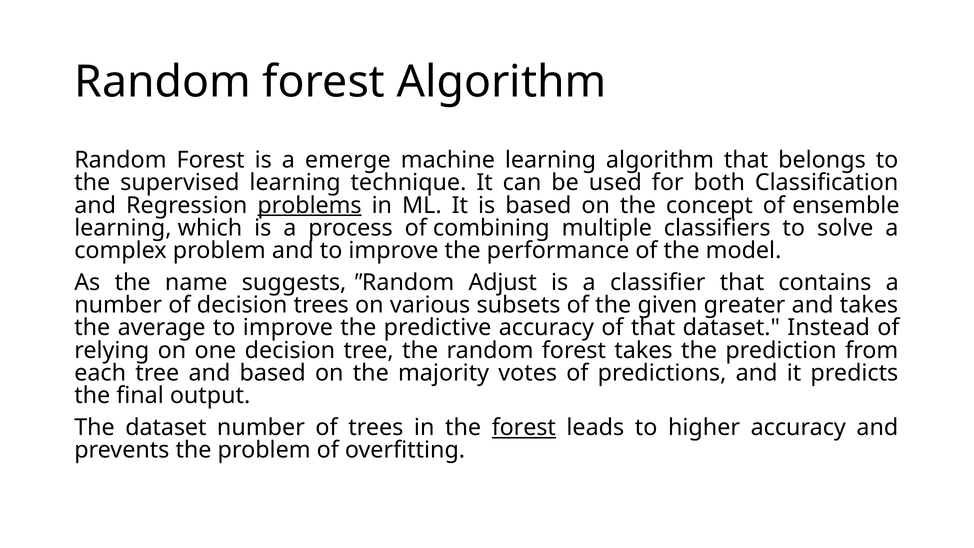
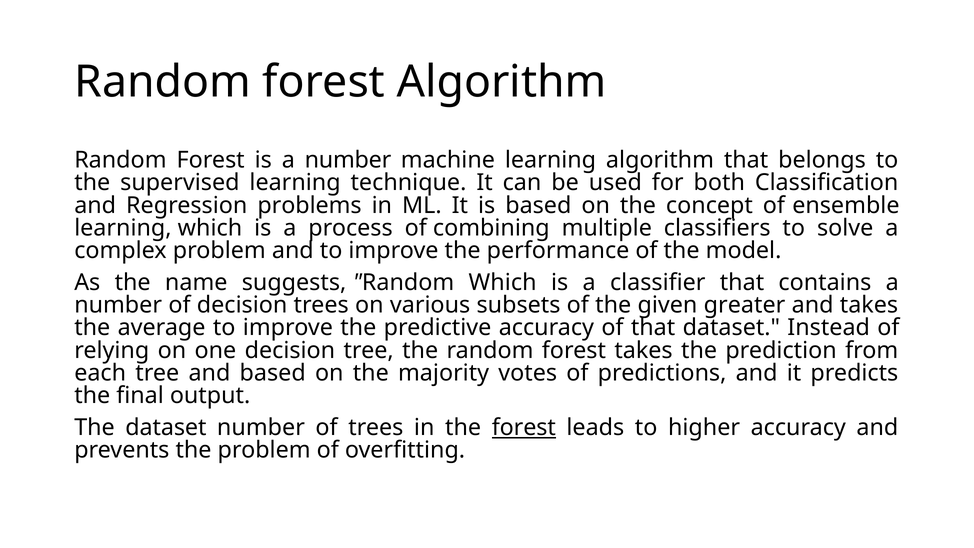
is a emerge: emerge -> number
problems underline: present -> none
Random Adjust: Adjust -> Which
